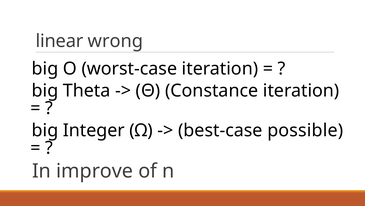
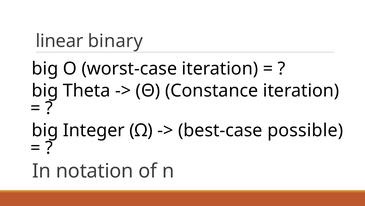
wrong: wrong -> binary
improve: improve -> notation
